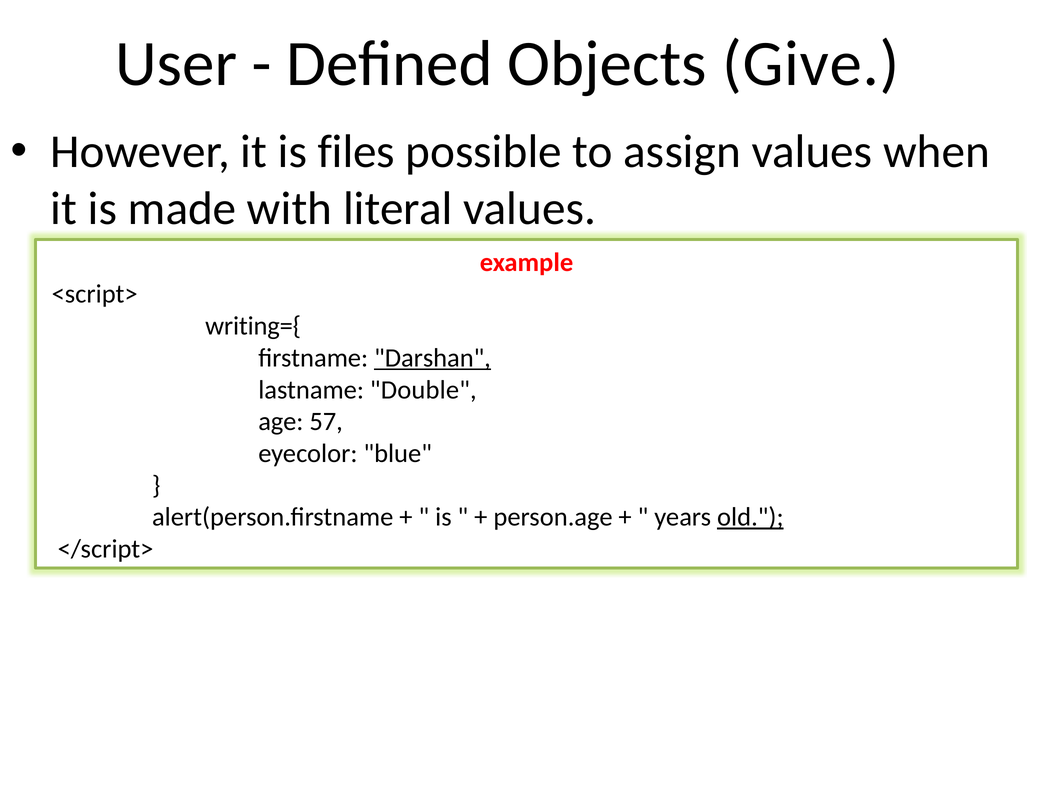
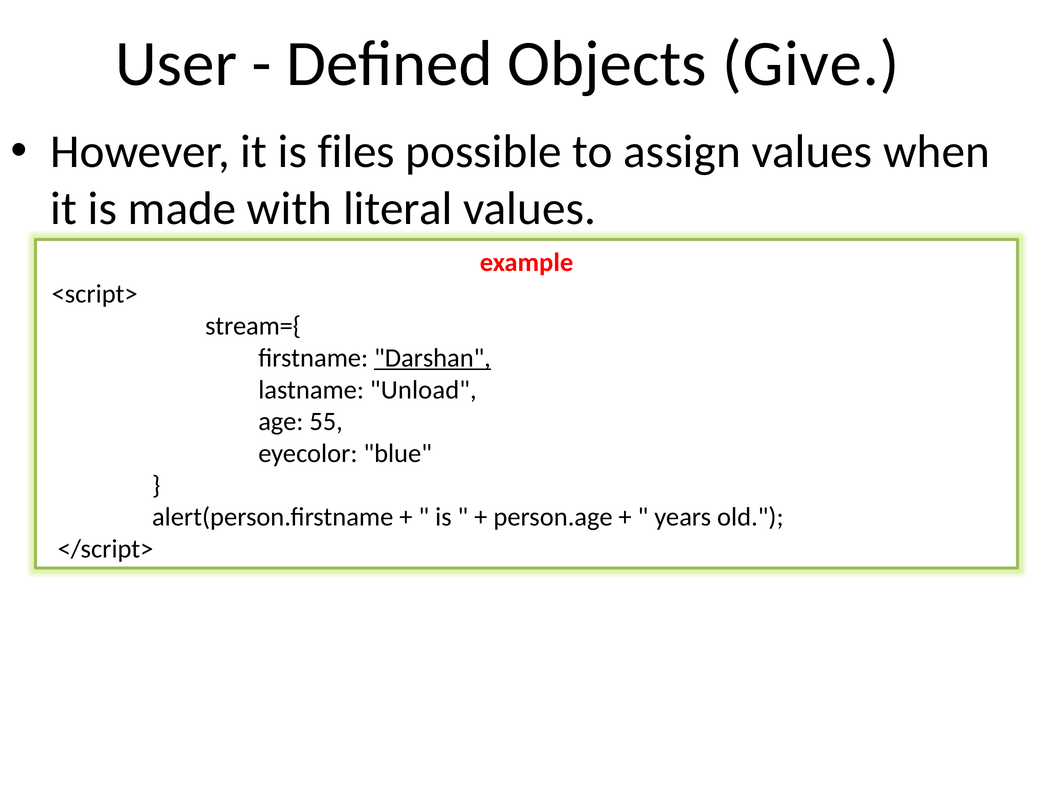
writing={: writing={ -> stream={
Double: Double -> Unload
57: 57 -> 55
old underline: present -> none
